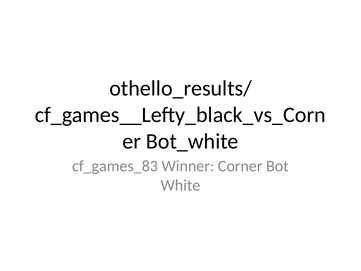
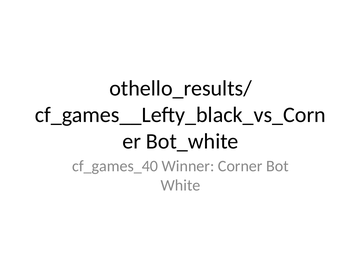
cf_games_83: cf_games_83 -> cf_games_40
